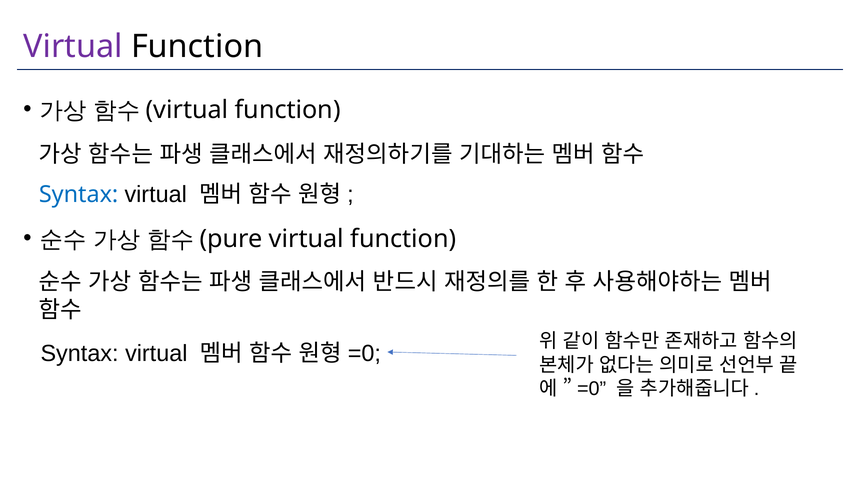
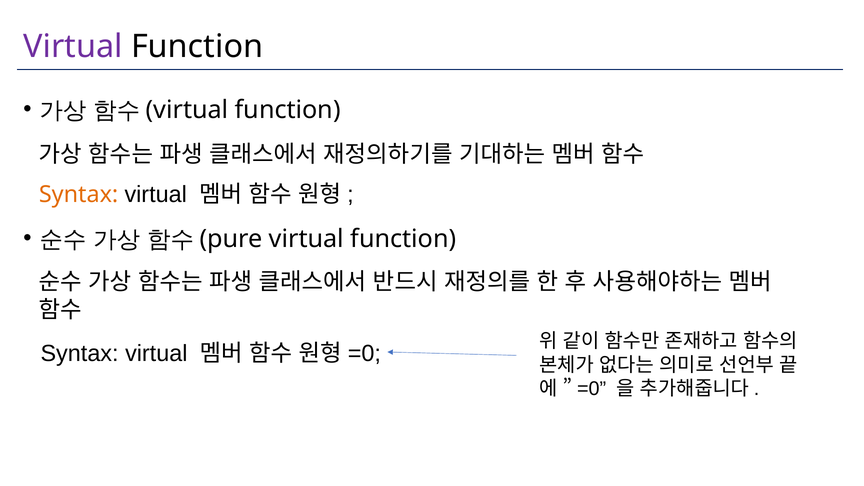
Syntax at (79, 195) colour: blue -> orange
